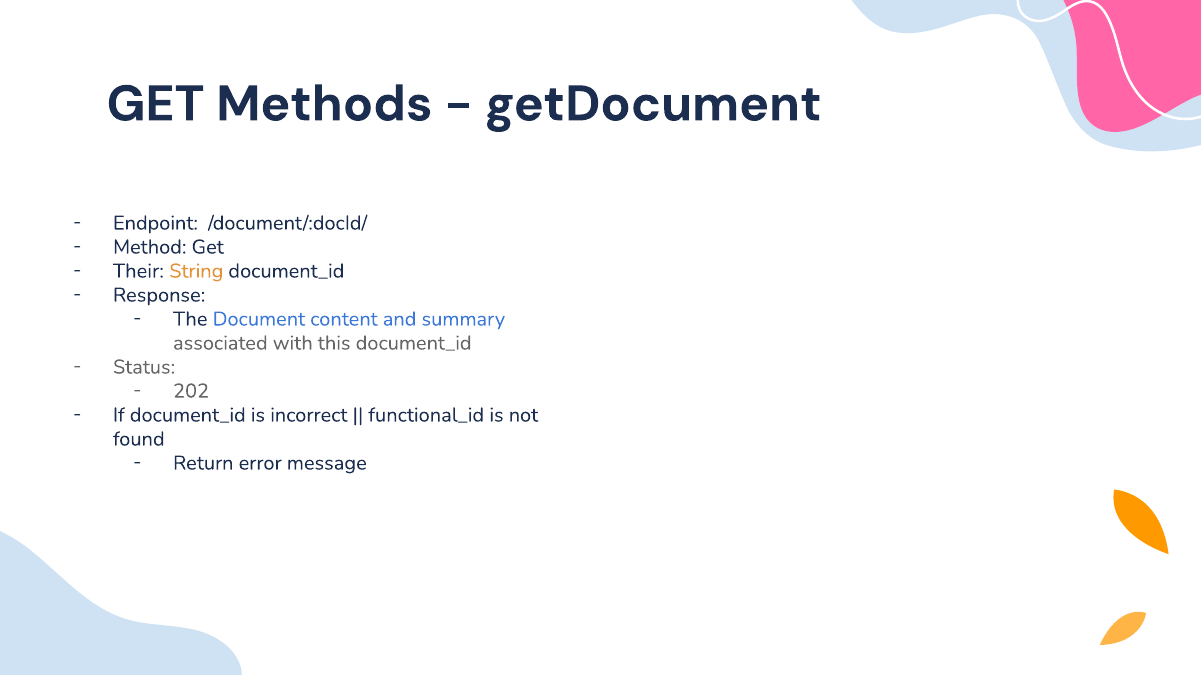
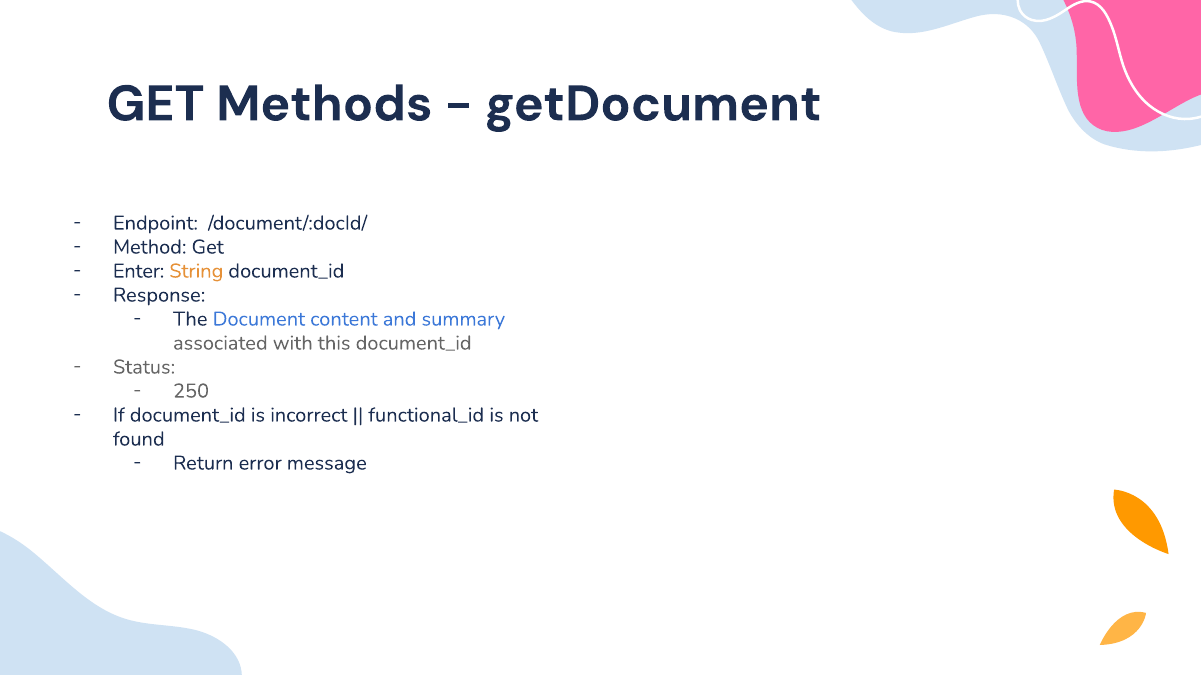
Their: Their -> Enter
202: 202 -> 250
